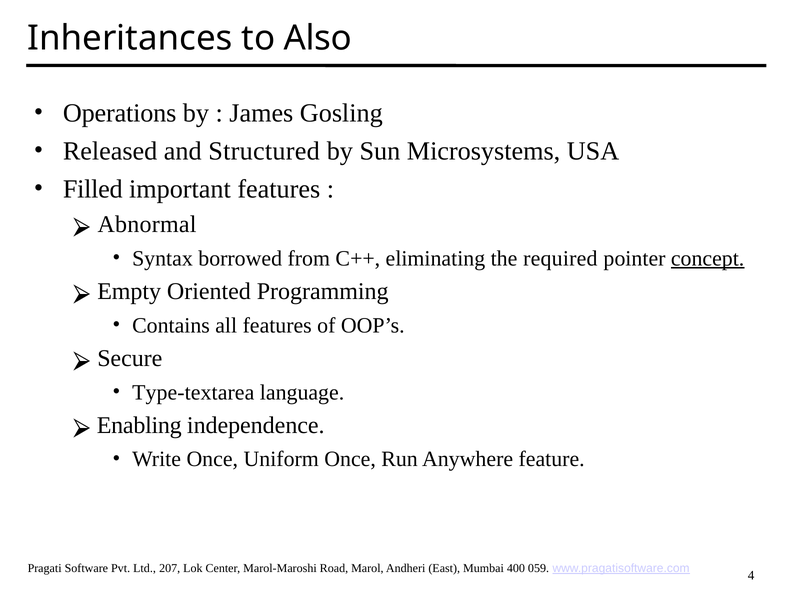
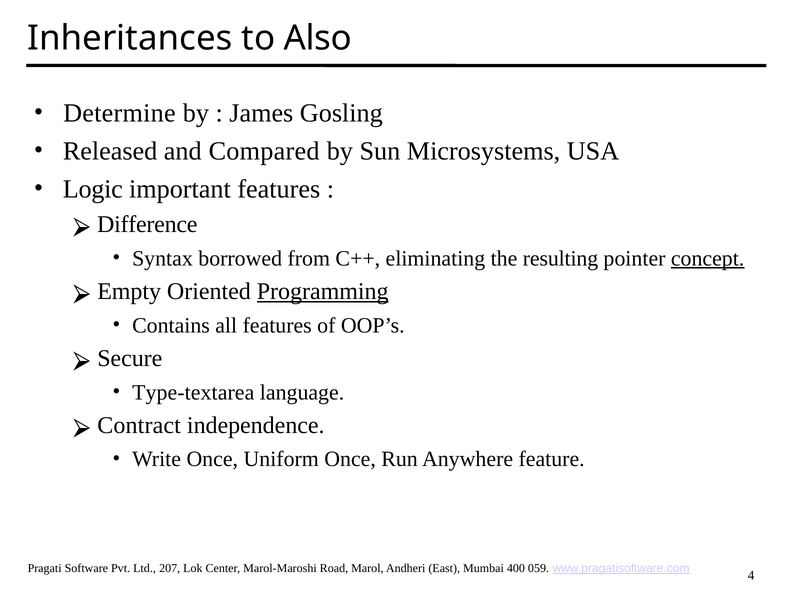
Operations: Operations -> Determine
Structured: Structured -> Compared
Filled: Filled -> Logic
Abnormal: Abnormal -> Difference
required: required -> resulting
Programming underline: none -> present
Enabling: Enabling -> Contract
